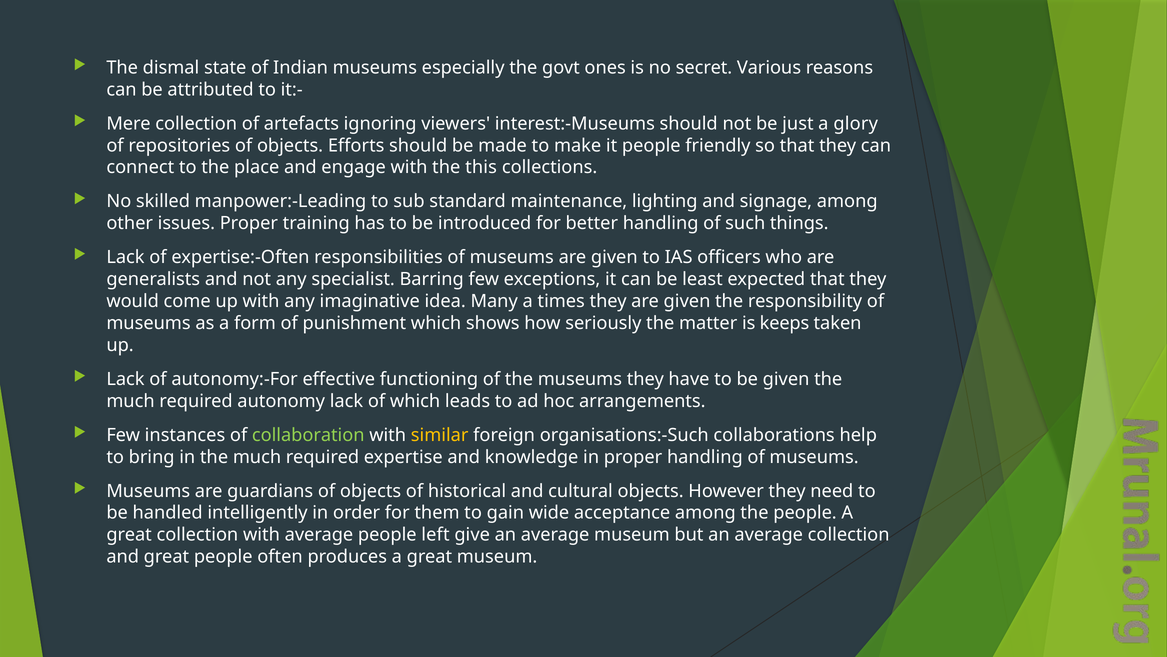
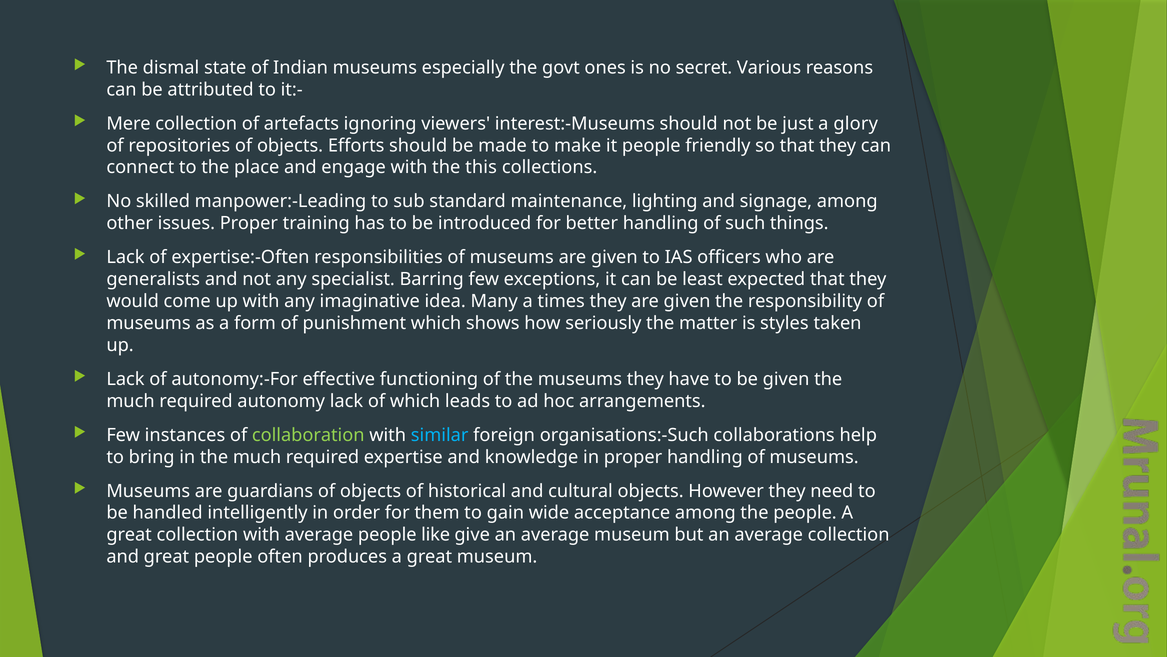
keeps: keeps -> styles
similar colour: yellow -> light blue
left: left -> like
